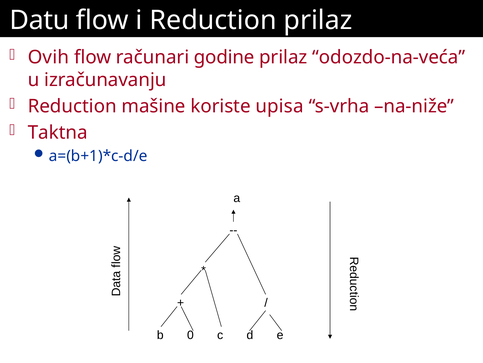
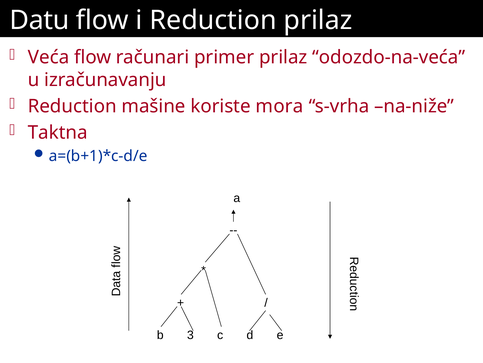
Ovih: Ovih -> Veća
godine: godine -> primer
upisa: upisa -> mora
0: 0 -> 3
